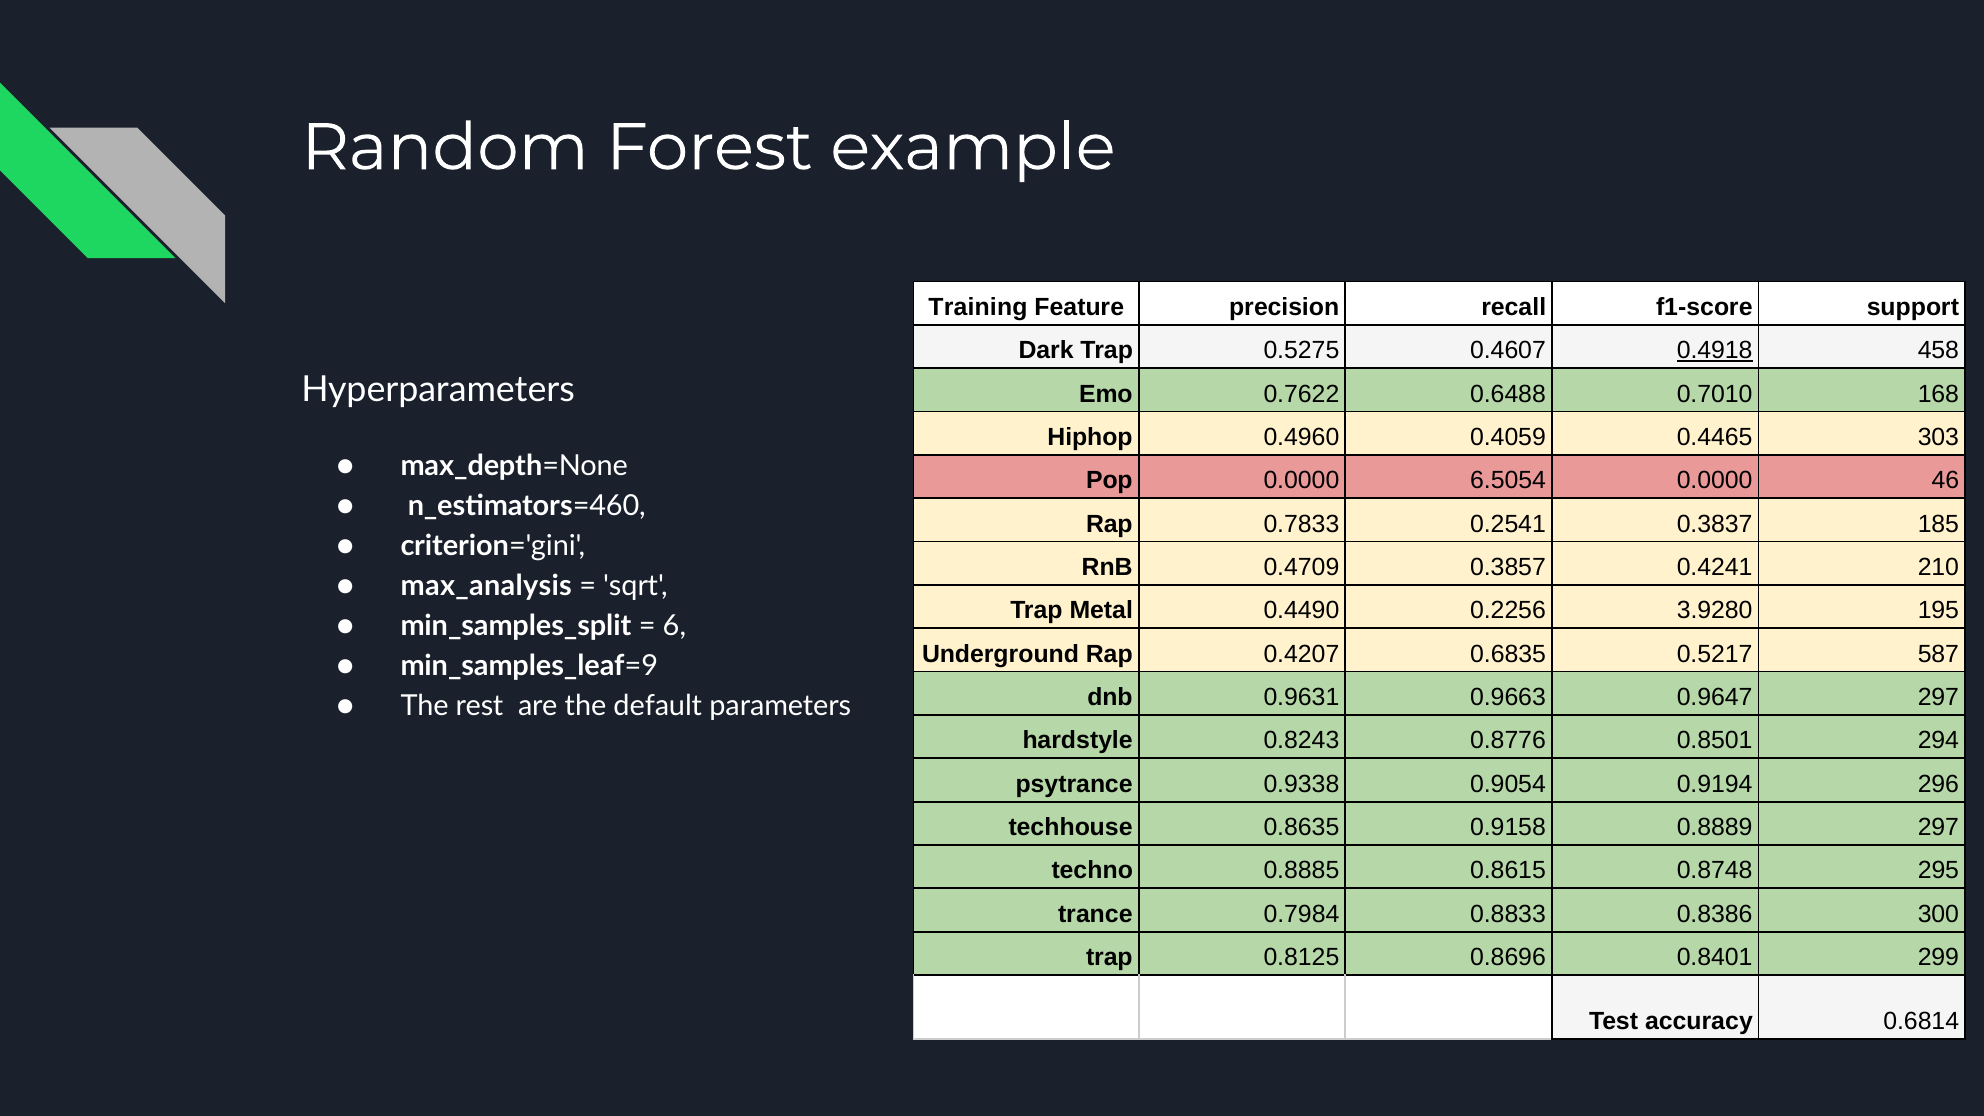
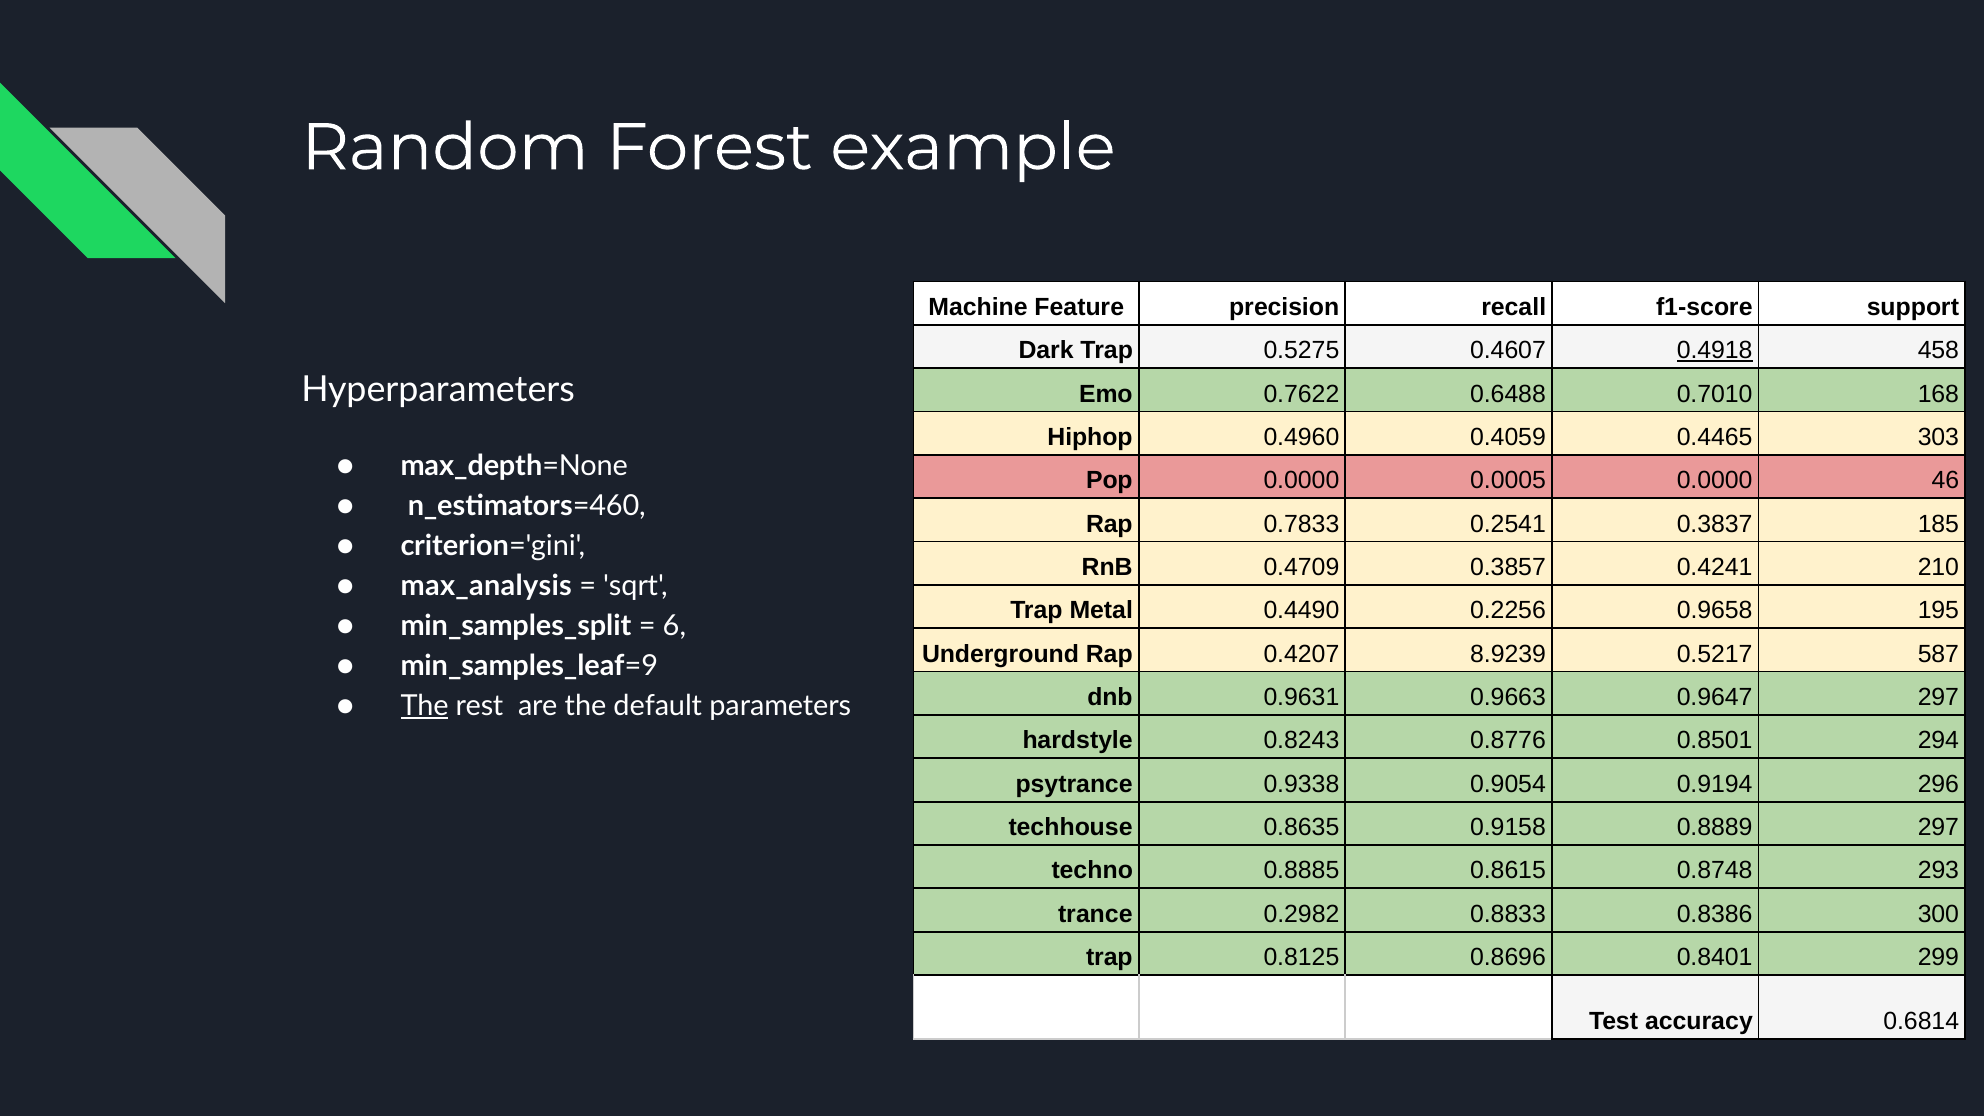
Training: Training -> Machine
6.5054: 6.5054 -> 0.0005
3.9280: 3.9280 -> 0.9658
0.6835: 0.6835 -> 8.9239
The at (425, 706) underline: none -> present
295: 295 -> 293
0.7984: 0.7984 -> 0.2982
